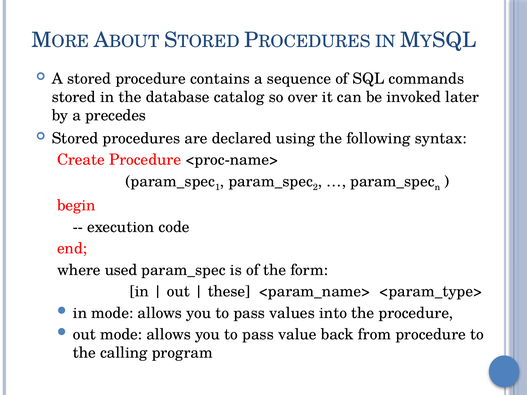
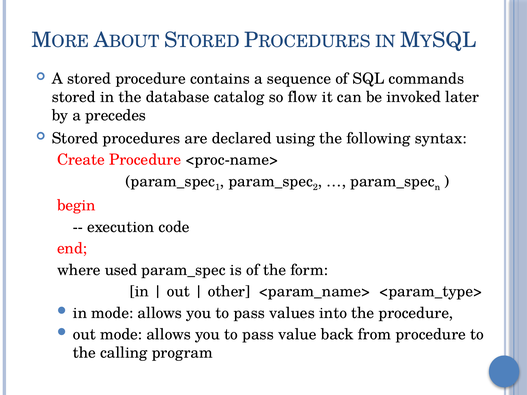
over: over -> flow
these: these -> other
